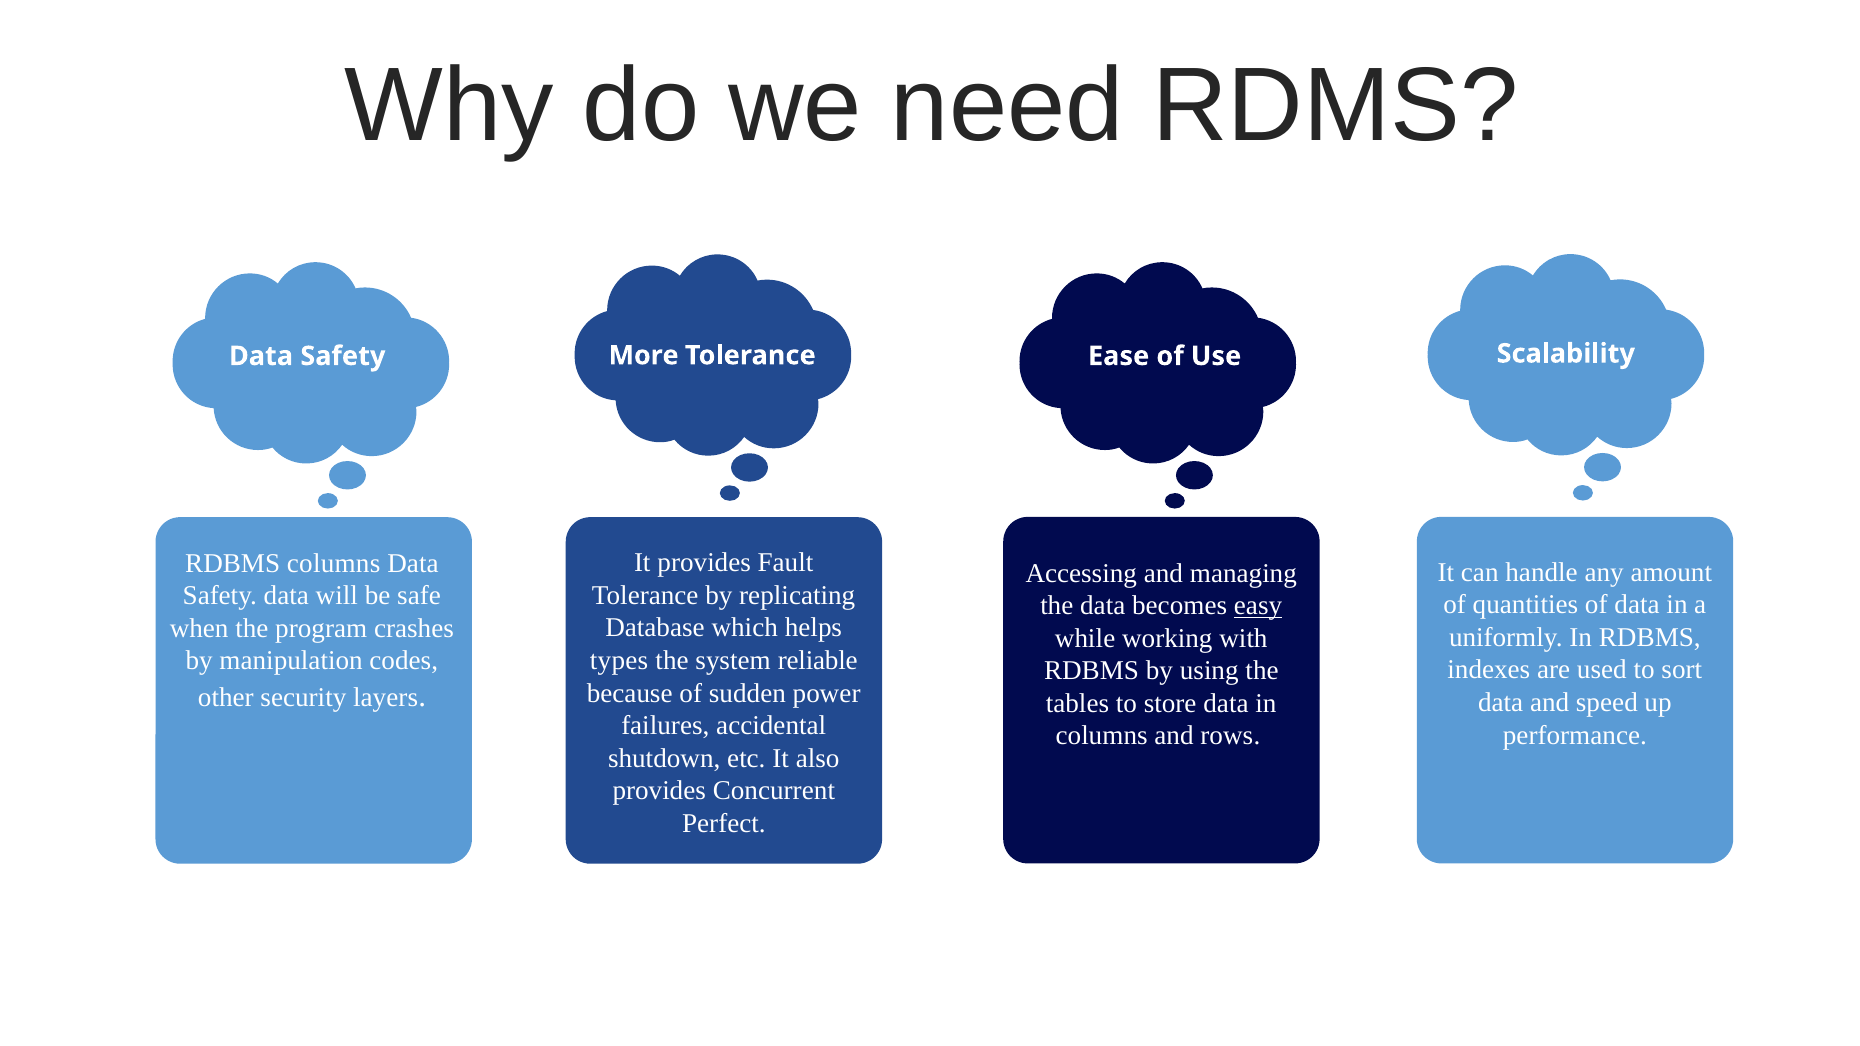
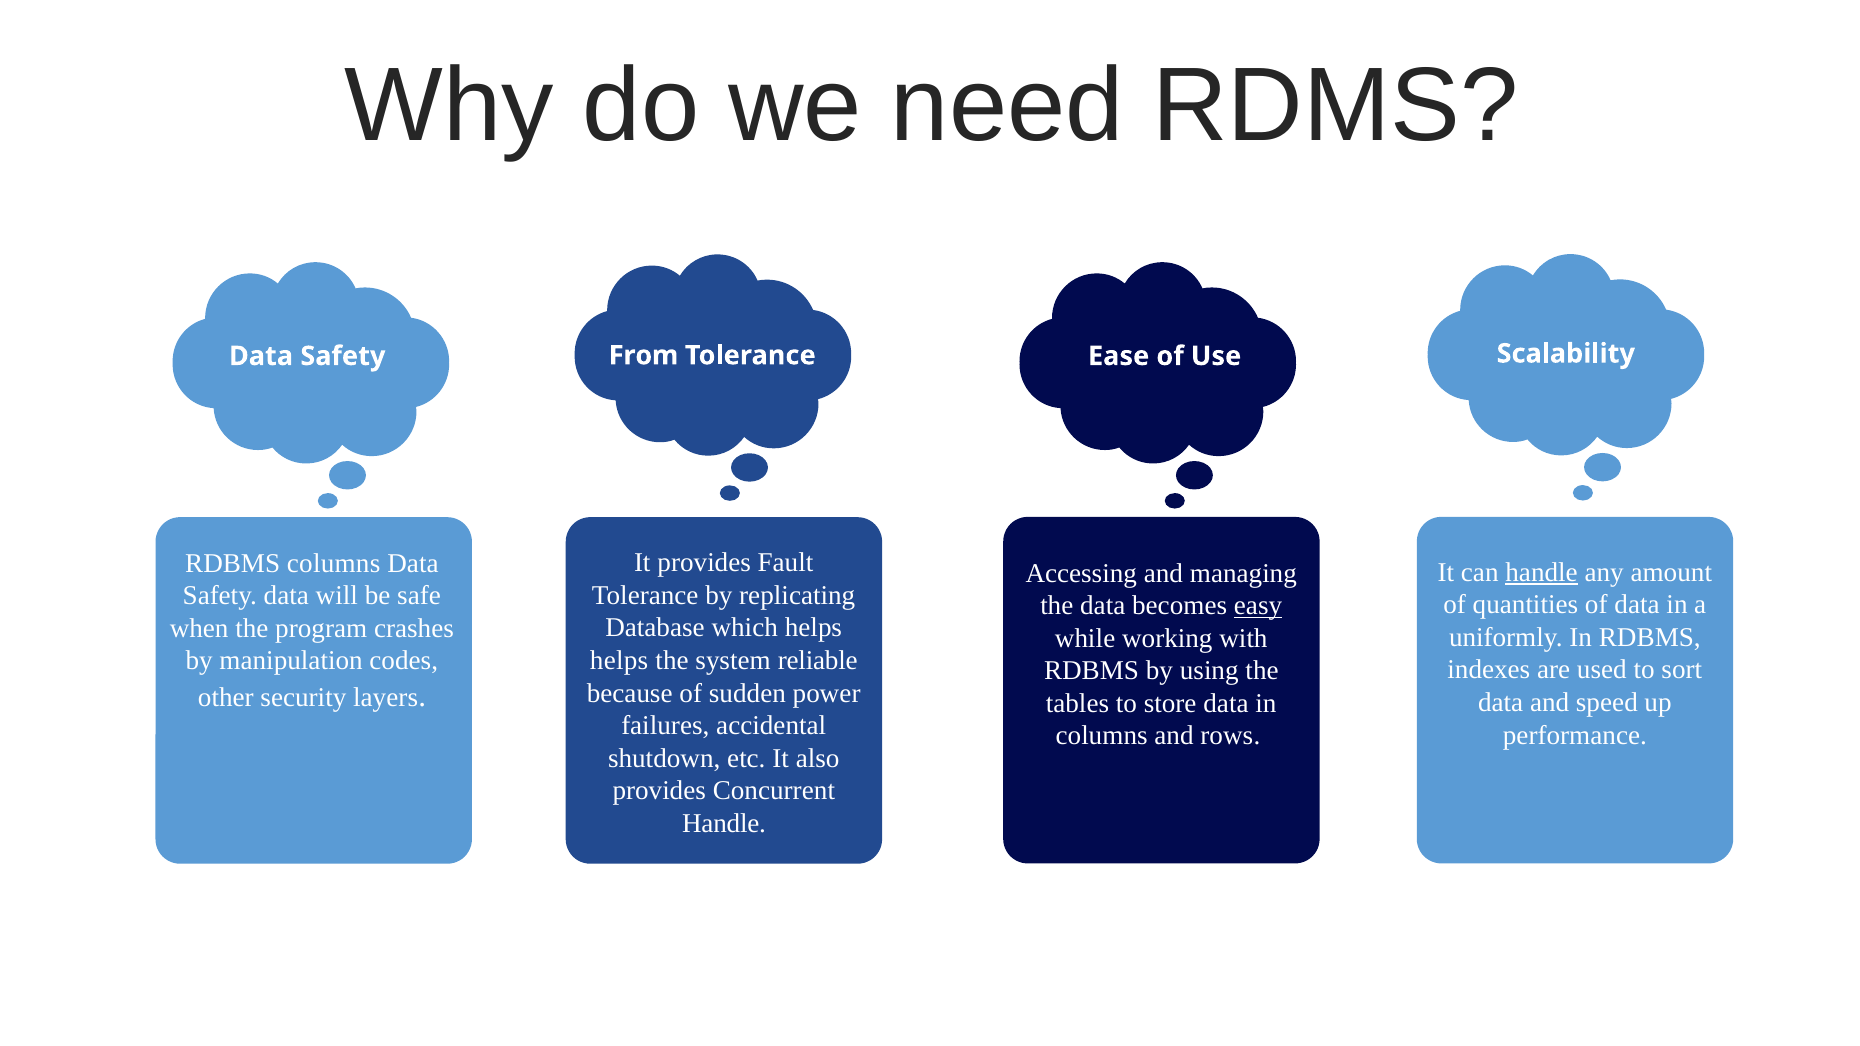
More: More -> From
handle at (1542, 572) underline: none -> present
types at (619, 661): types -> helps
Perfect at (724, 824): Perfect -> Handle
